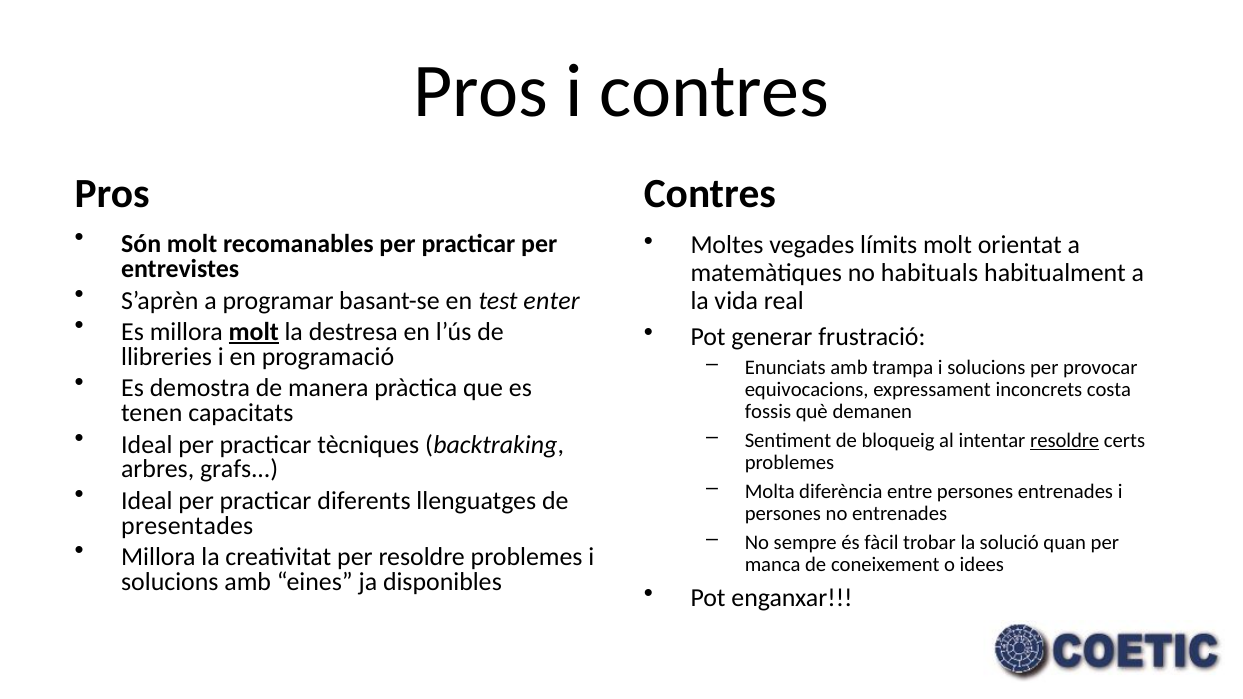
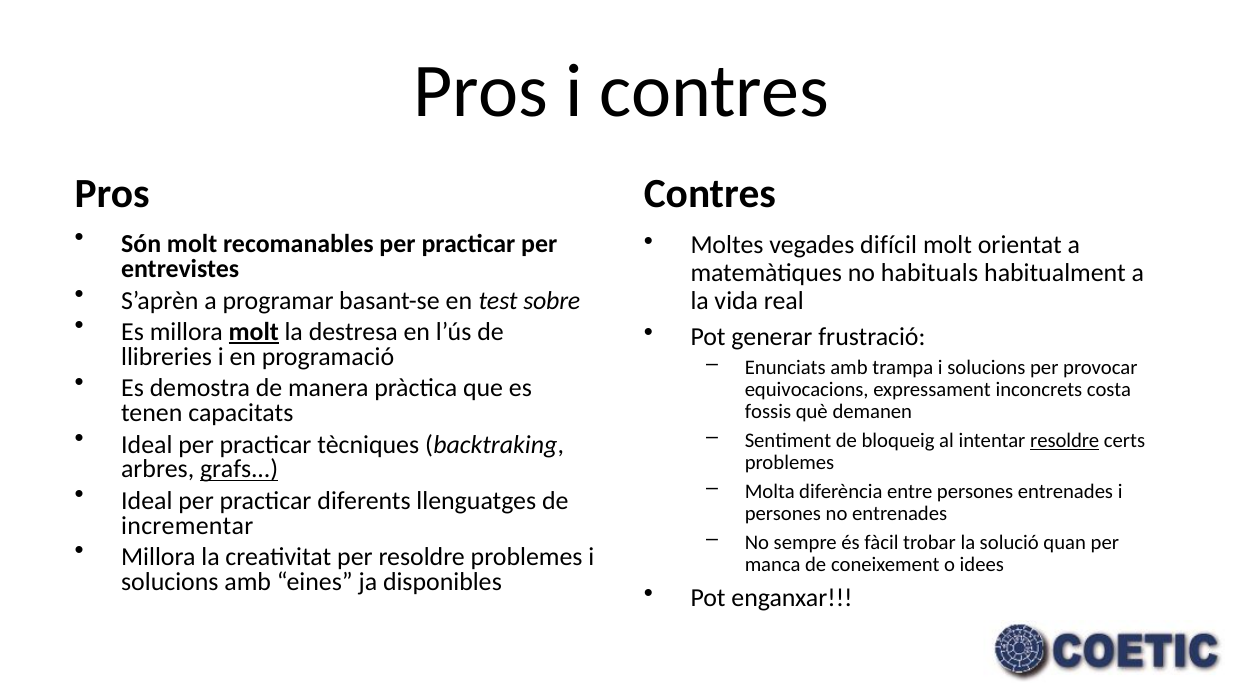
límits: límits -> difícil
enter: enter -> sobre
grafs underline: none -> present
presentades: presentades -> incrementar
